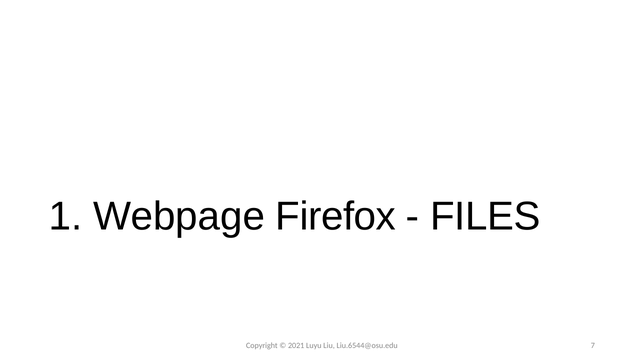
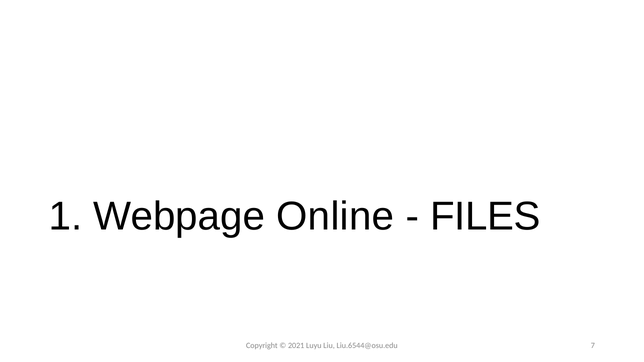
Firefox: Firefox -> Online
